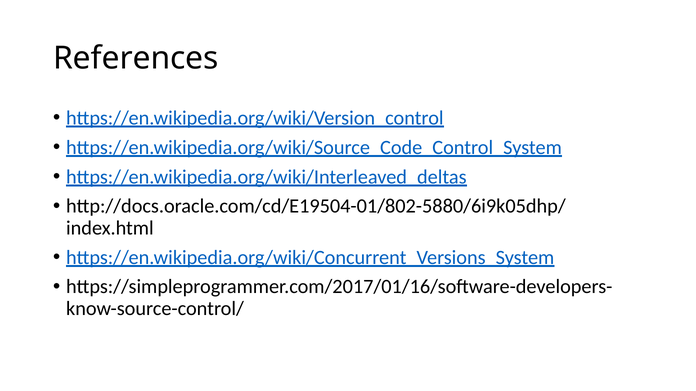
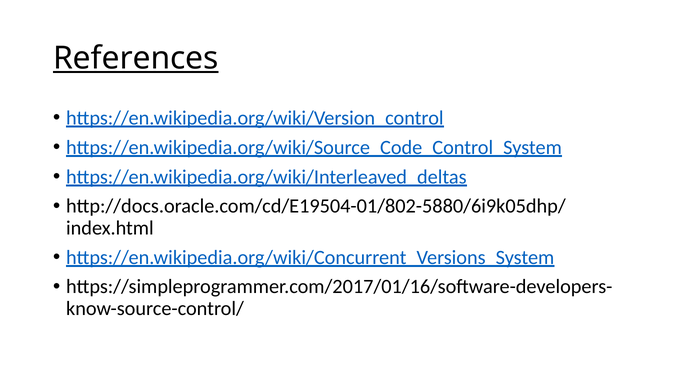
References underline: none -> present
